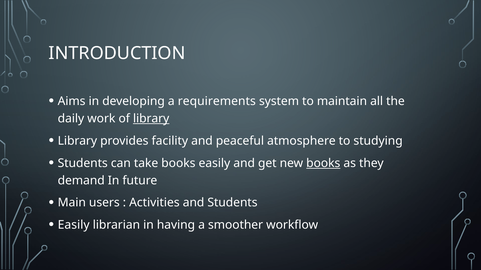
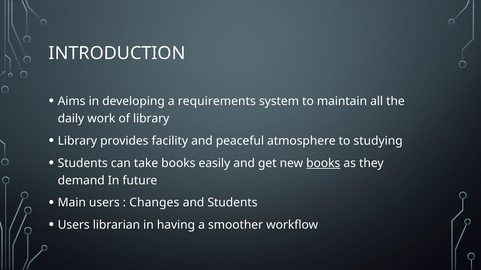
library at (151, 119) underline: present -> none
Activities: Activities -> Changes
Easily at (74, 225): Easily -> Users
